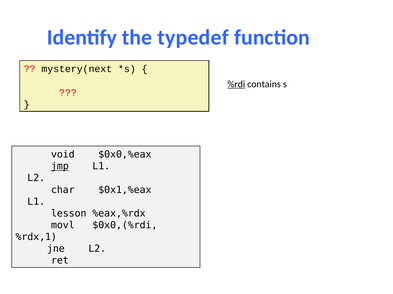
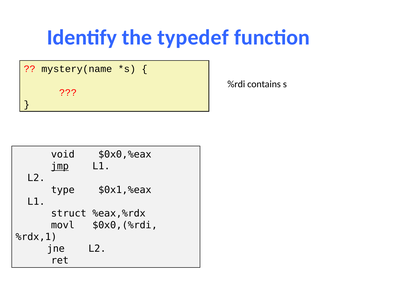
mystery(next: mystery(next -> mystery(name
%rdi underline: present -> none
char: char -> type
lesson: lesson -> struct
